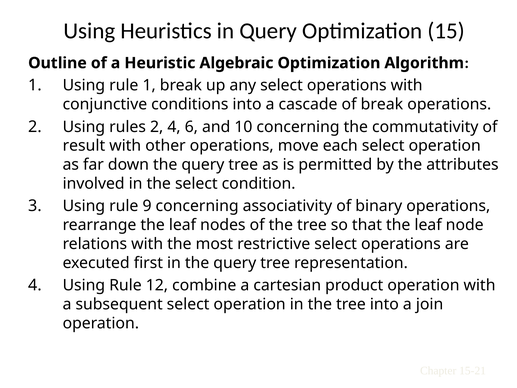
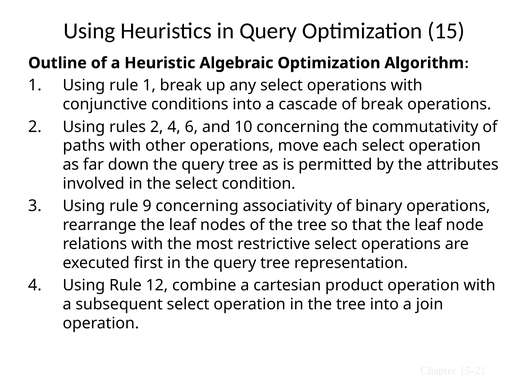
result: result -> paths
